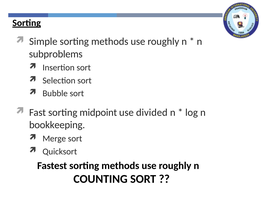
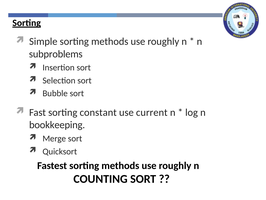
midpoint: midpoint -> constant
divided: divided -> current
